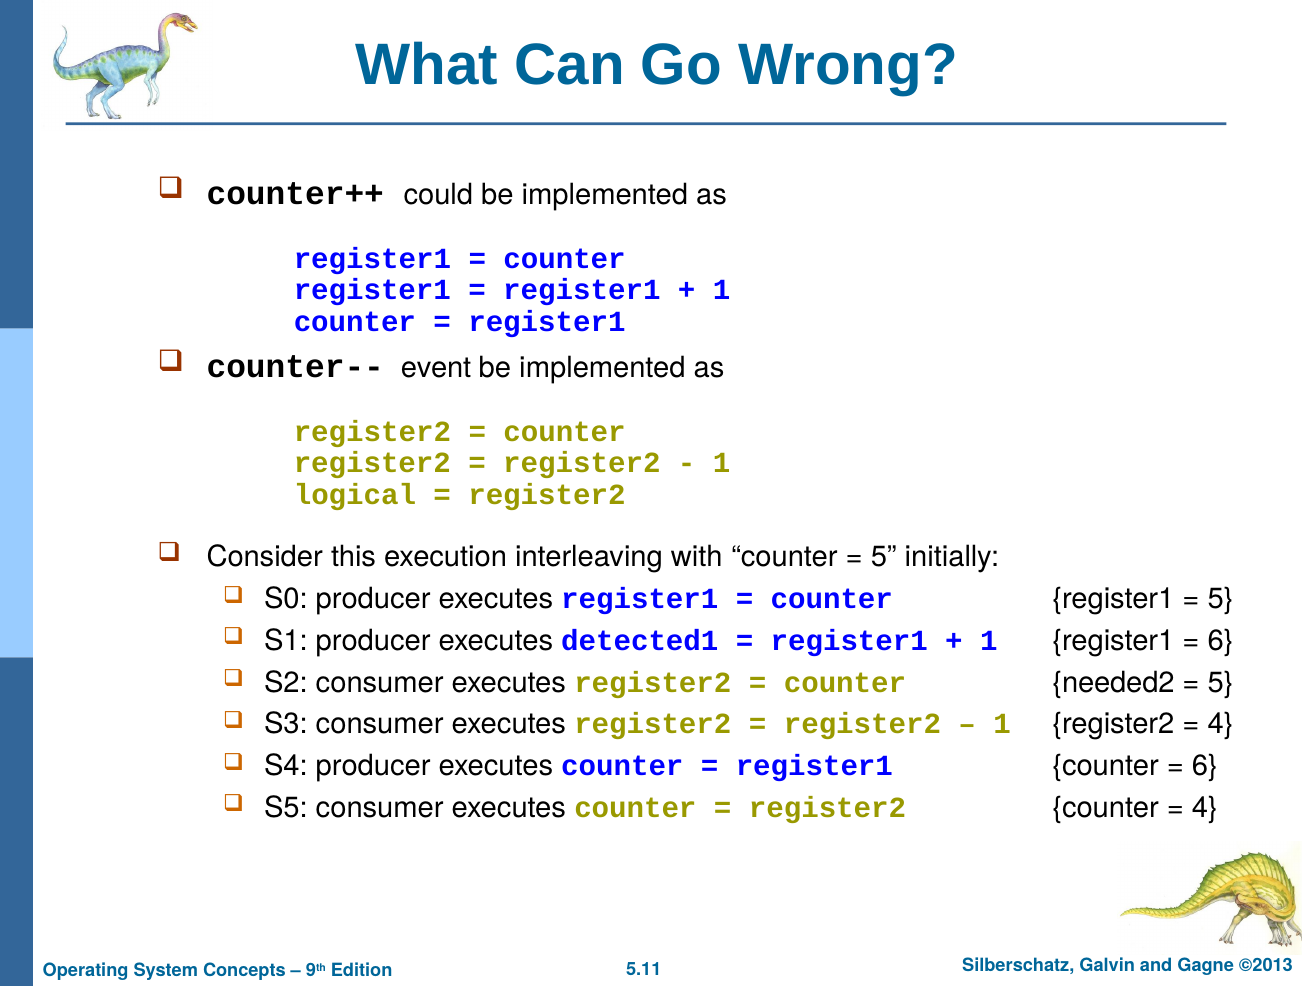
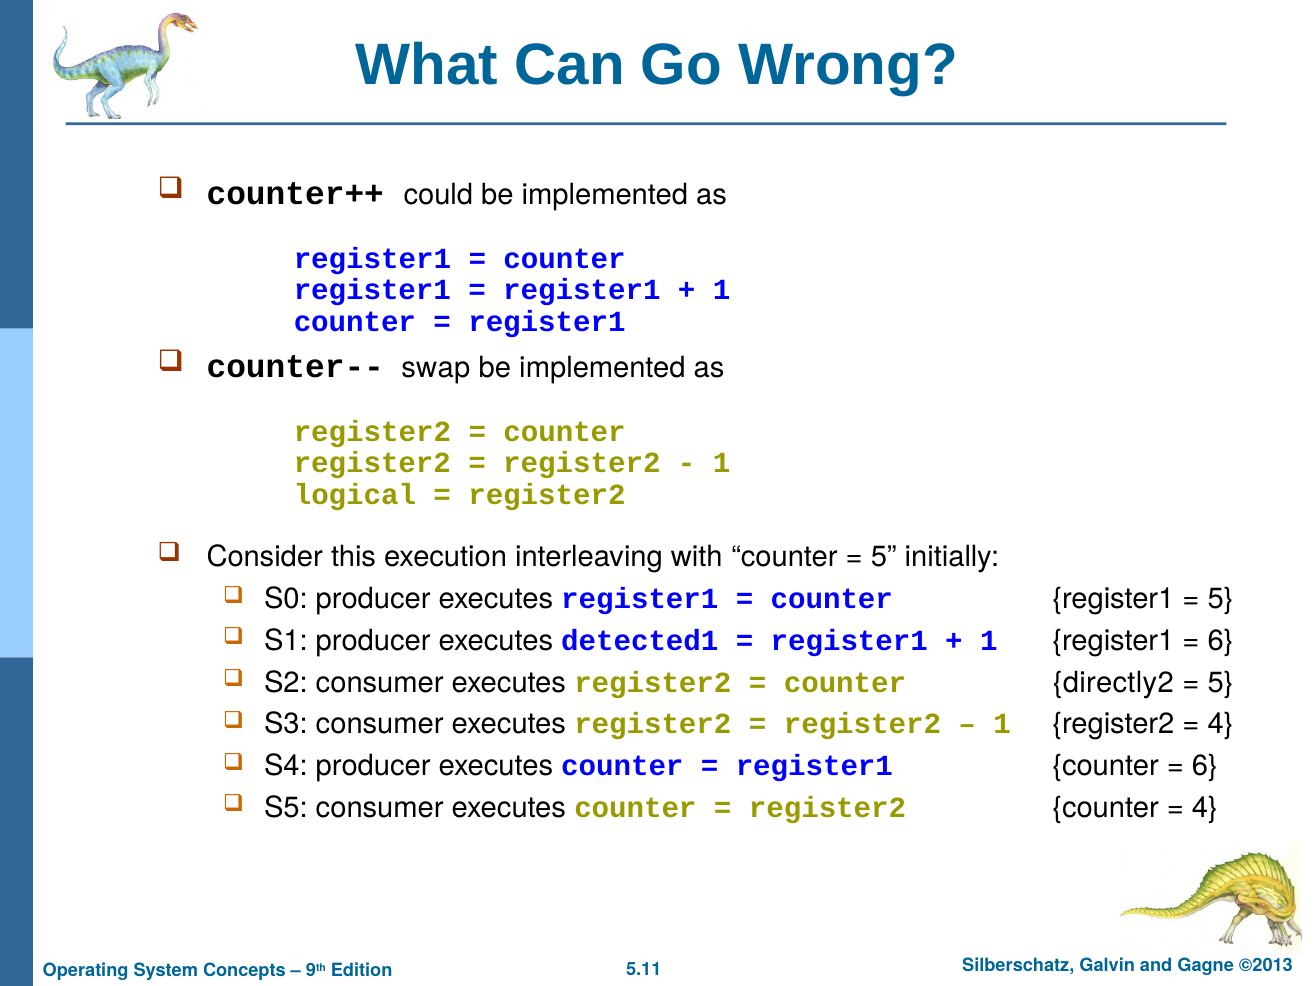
event: event -> swap
needed2: needed2 -> directly2
